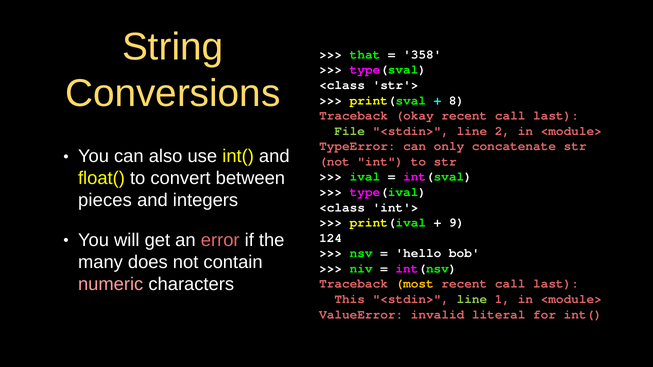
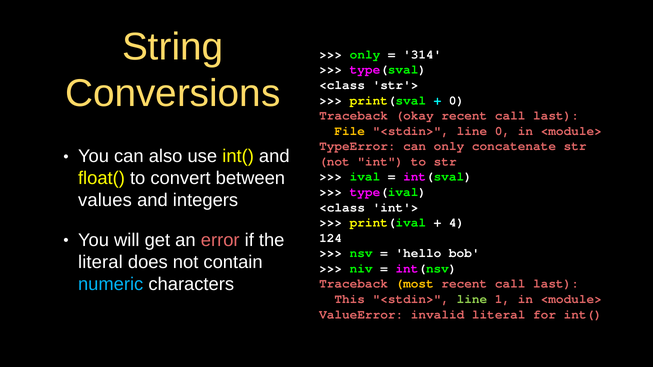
that at (365, 55): that -> only
358: 358 -> 314
8 at (457, 100): 8 -> 0
File colour: light green -> yellow
line 2: 2 -> 0
pieces: pieces -> values
9: 9 -> 4
many at (100, 262): many -> literal
numeric colour: pink -> light blue
